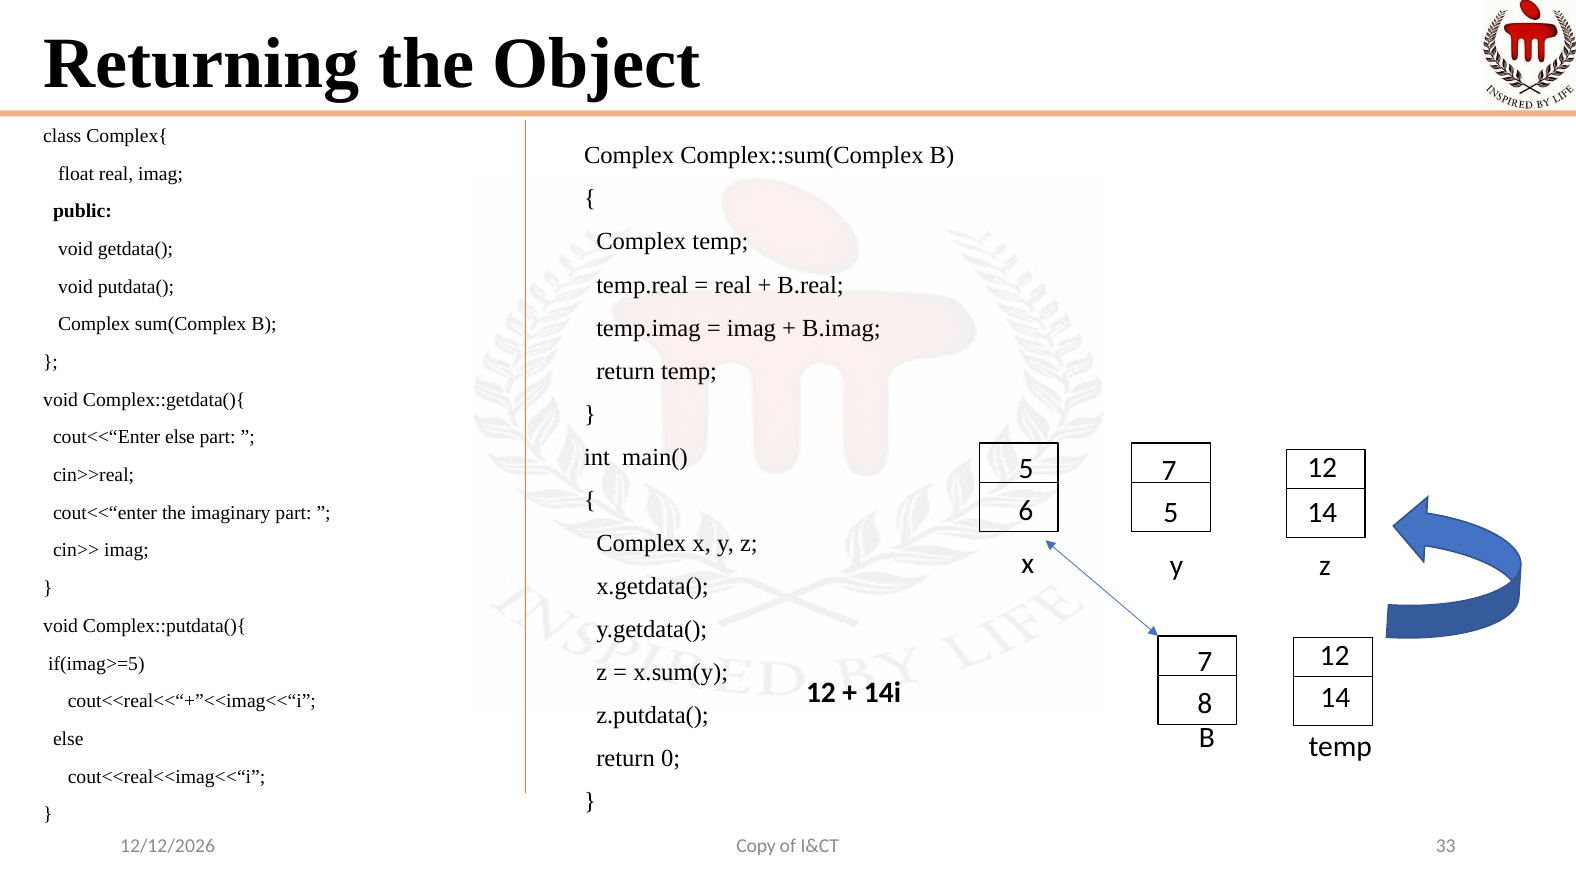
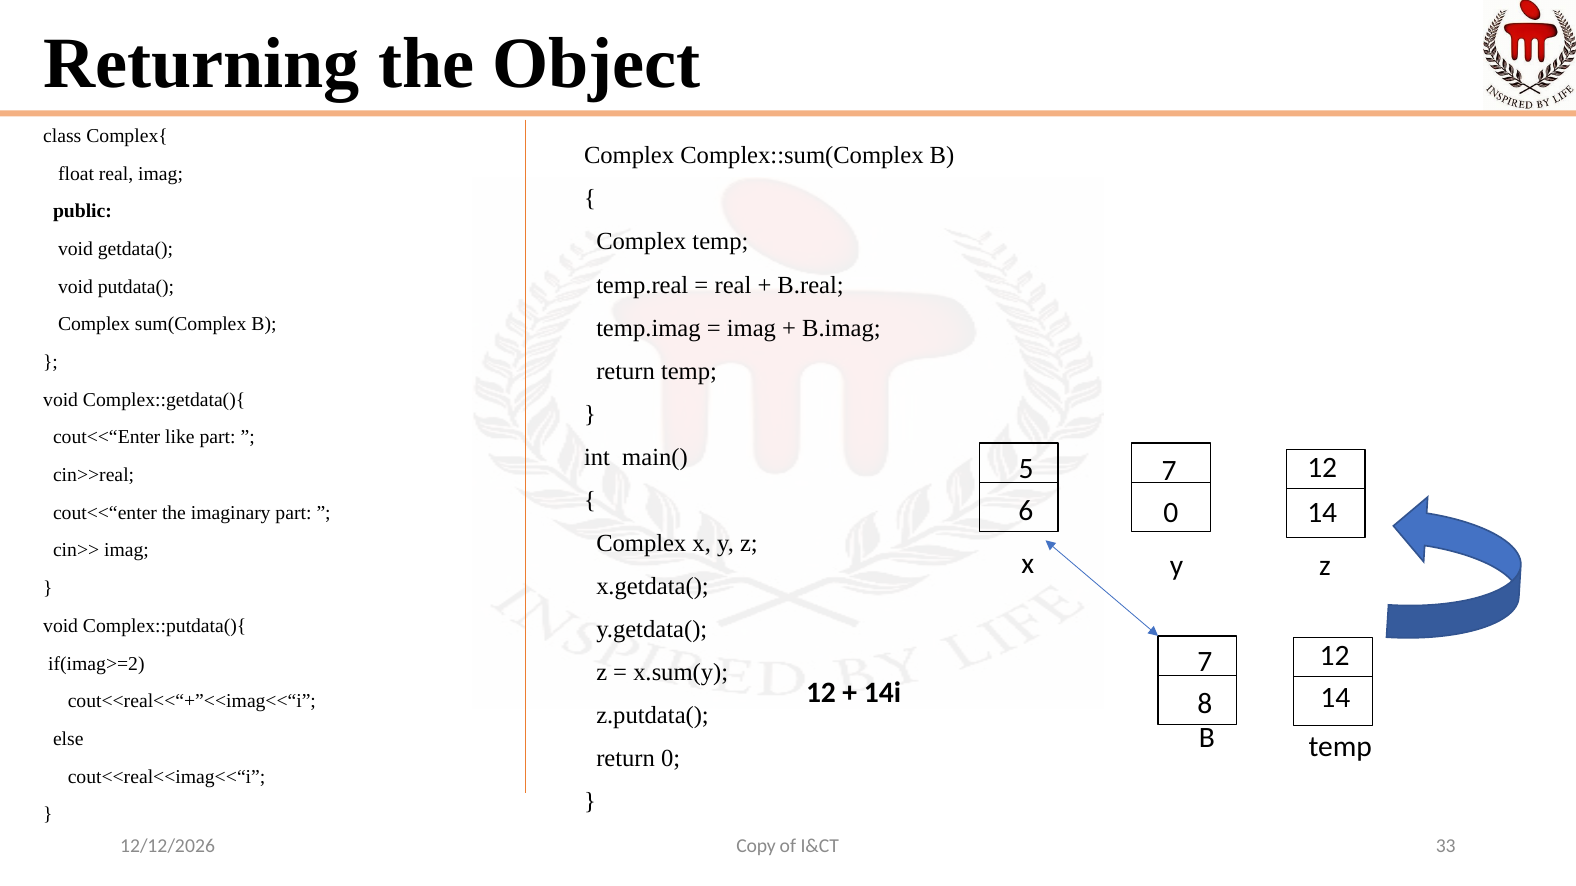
cout<<“Enter else: else -> like
6 5: 5 -> 0
if(imag>=5: if(imag>=5 -> if(imag>=2
